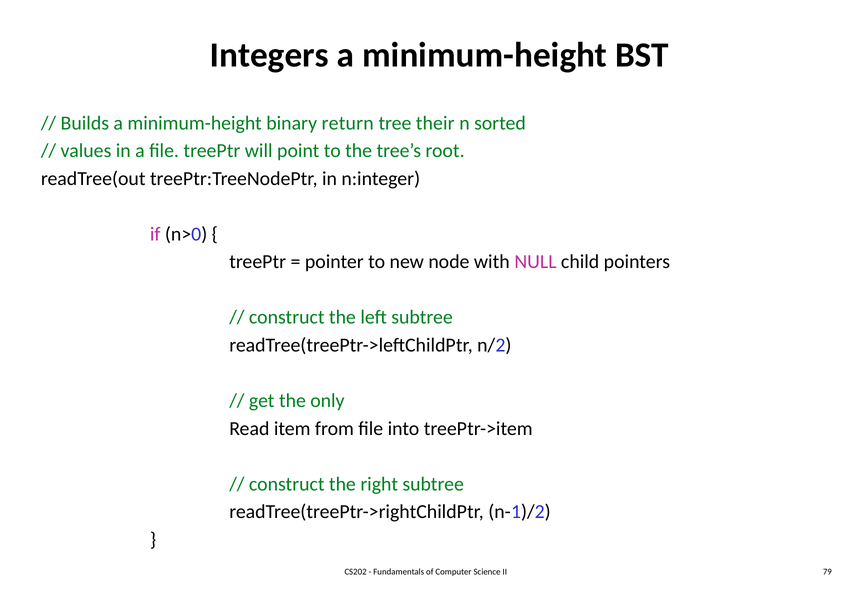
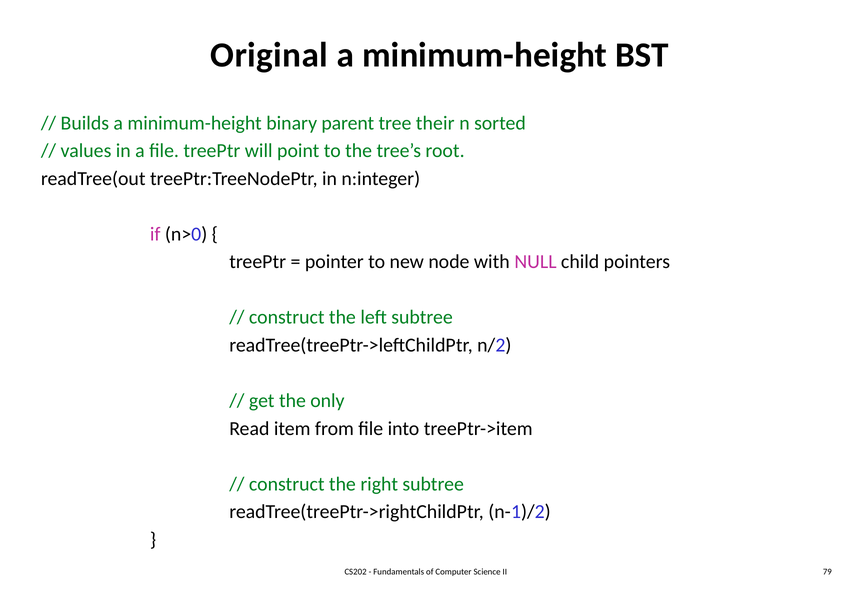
Integers: Integers -> Original
return: return -> parent
